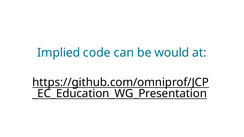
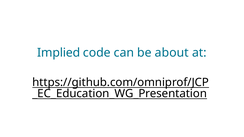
would: would -> about
